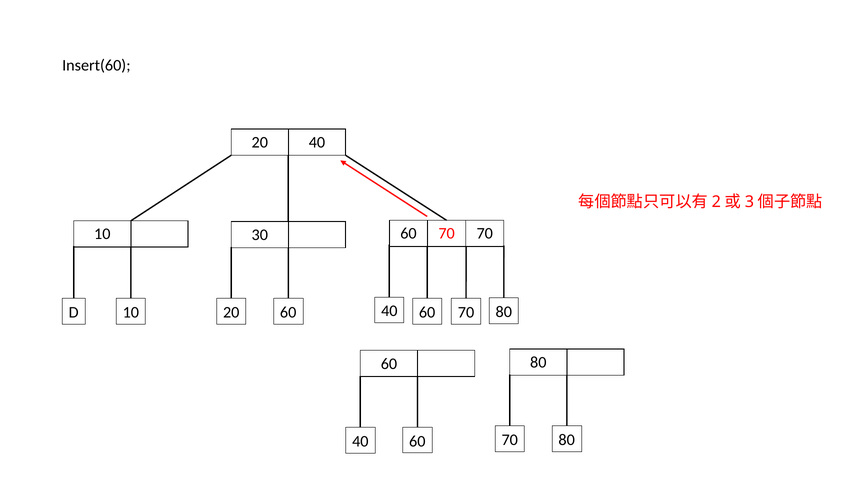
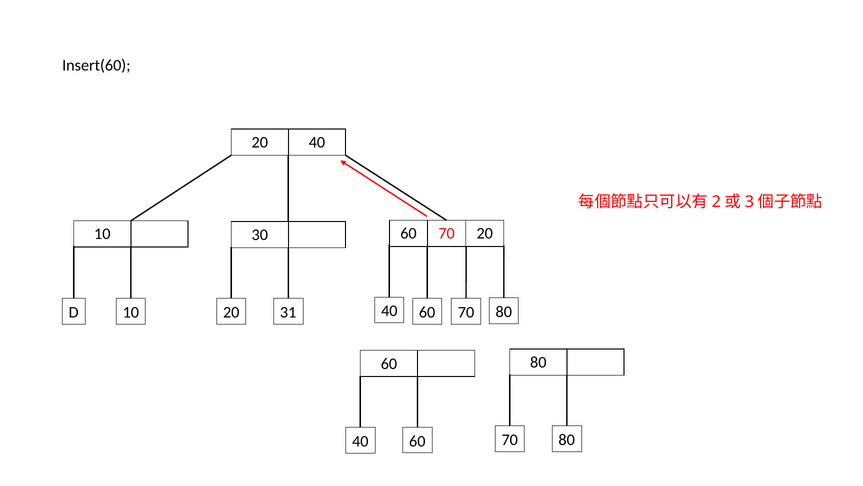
70 70: 70 -> 20
10 60: 60 -> 31
